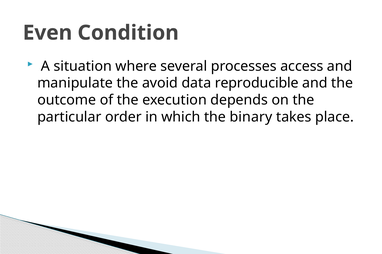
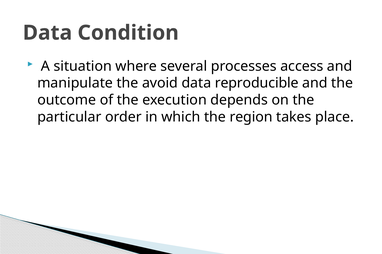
Even at (47, 33): Even -> Data
binary: binary -> region
